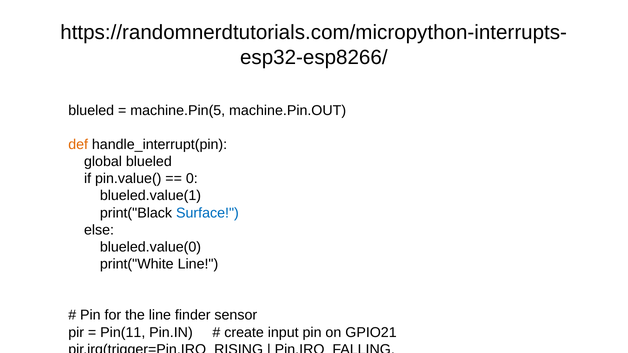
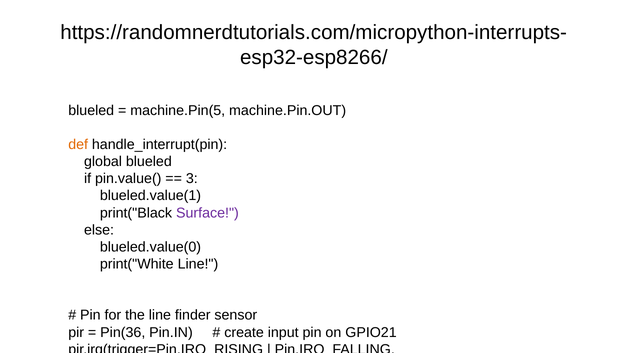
0: 0 -> 3
Surface colour: blue -> purple
Pin(11: Pin(11 -> Pin(36
